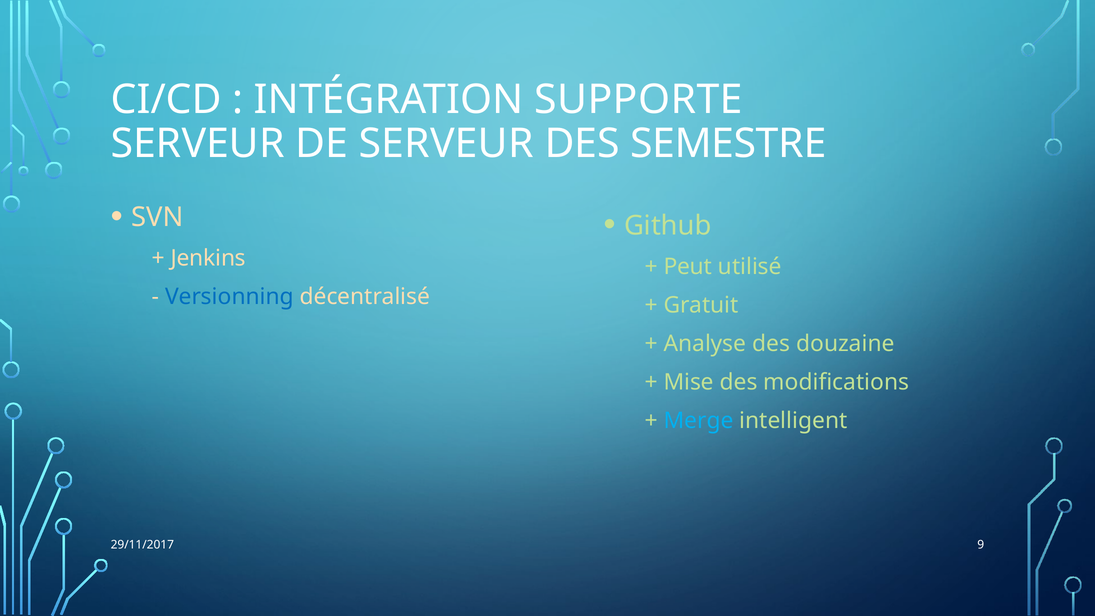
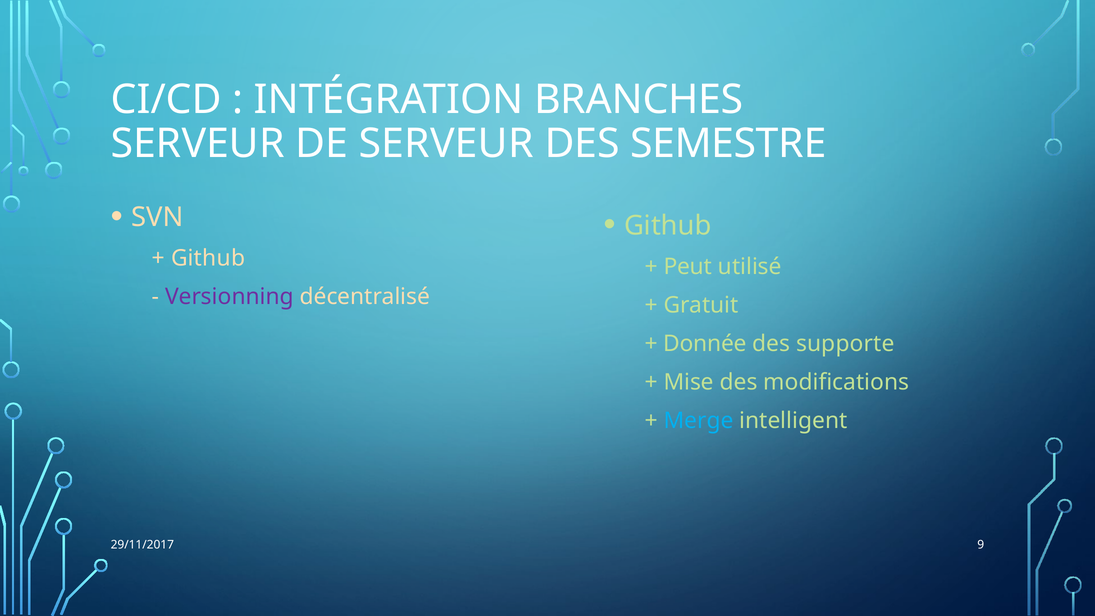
SUPPORTE: SUPPORTE -> BRANCHES
Jenkins at (208, 258): Jenkins -> Github
Versionning colour: blue -> purple
Analyse: Analyse -> Donnée
douzaine: douzaine -> supporte
